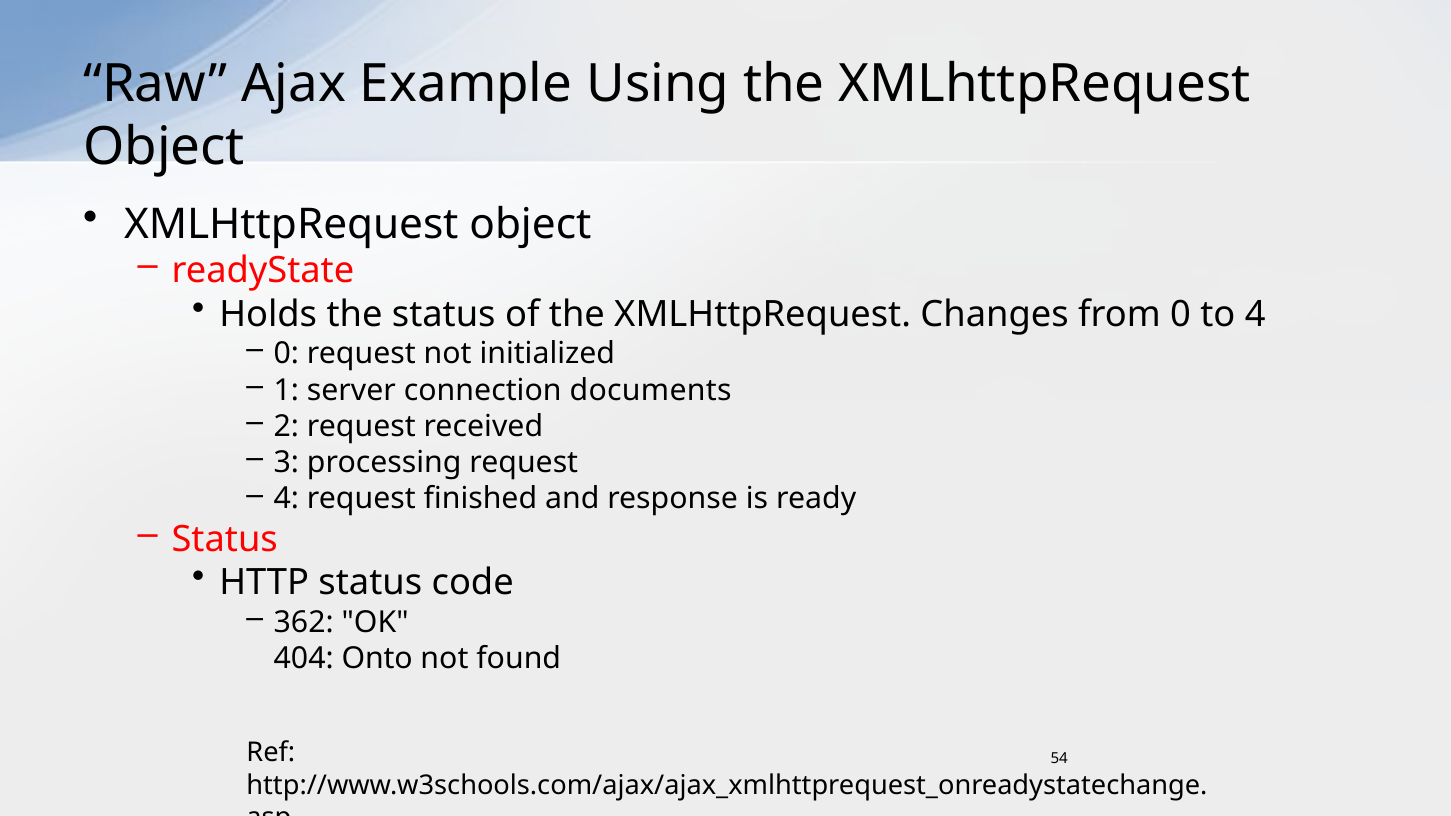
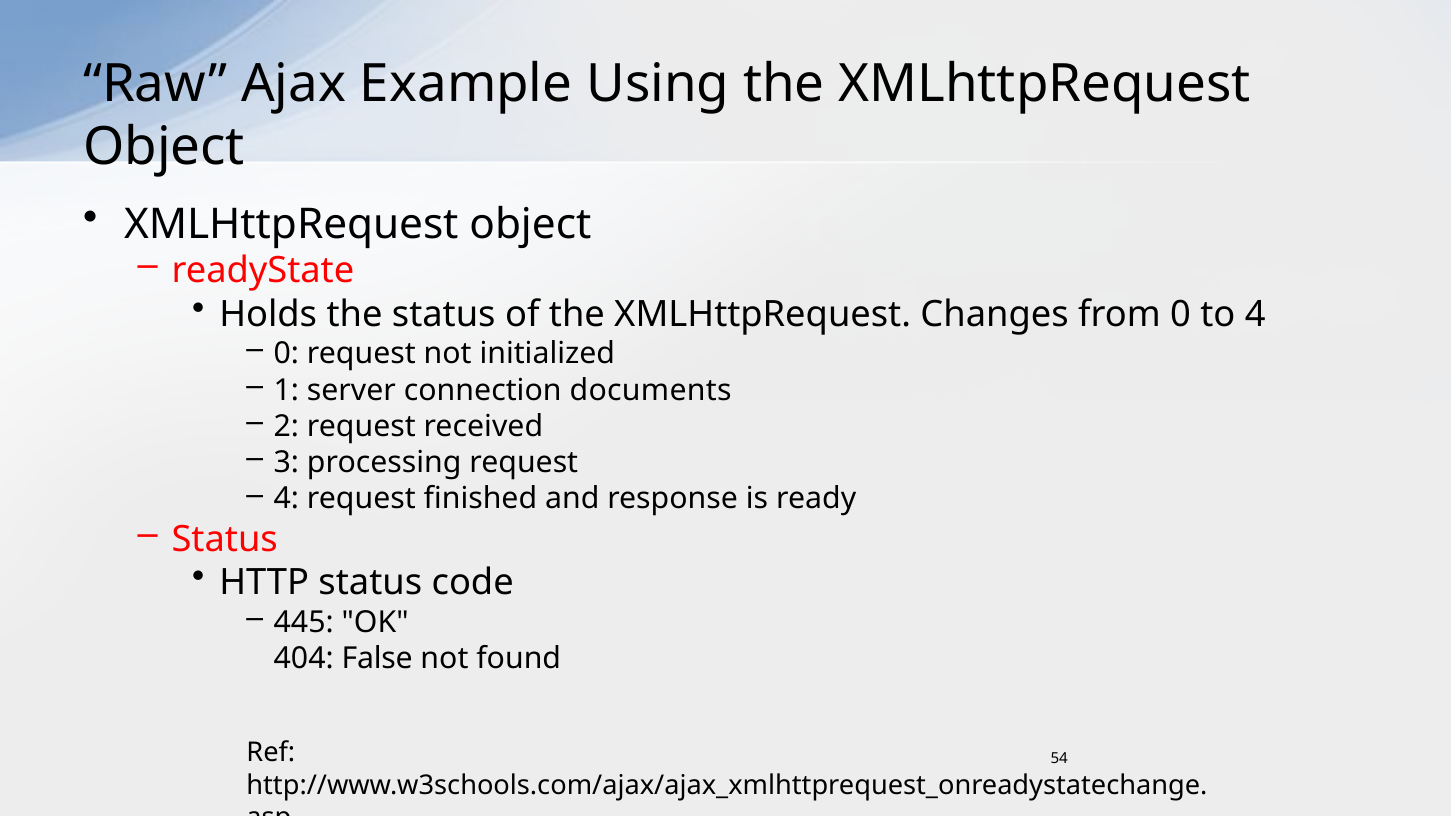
362: 362 -> 445
Onto: Onto -> False
